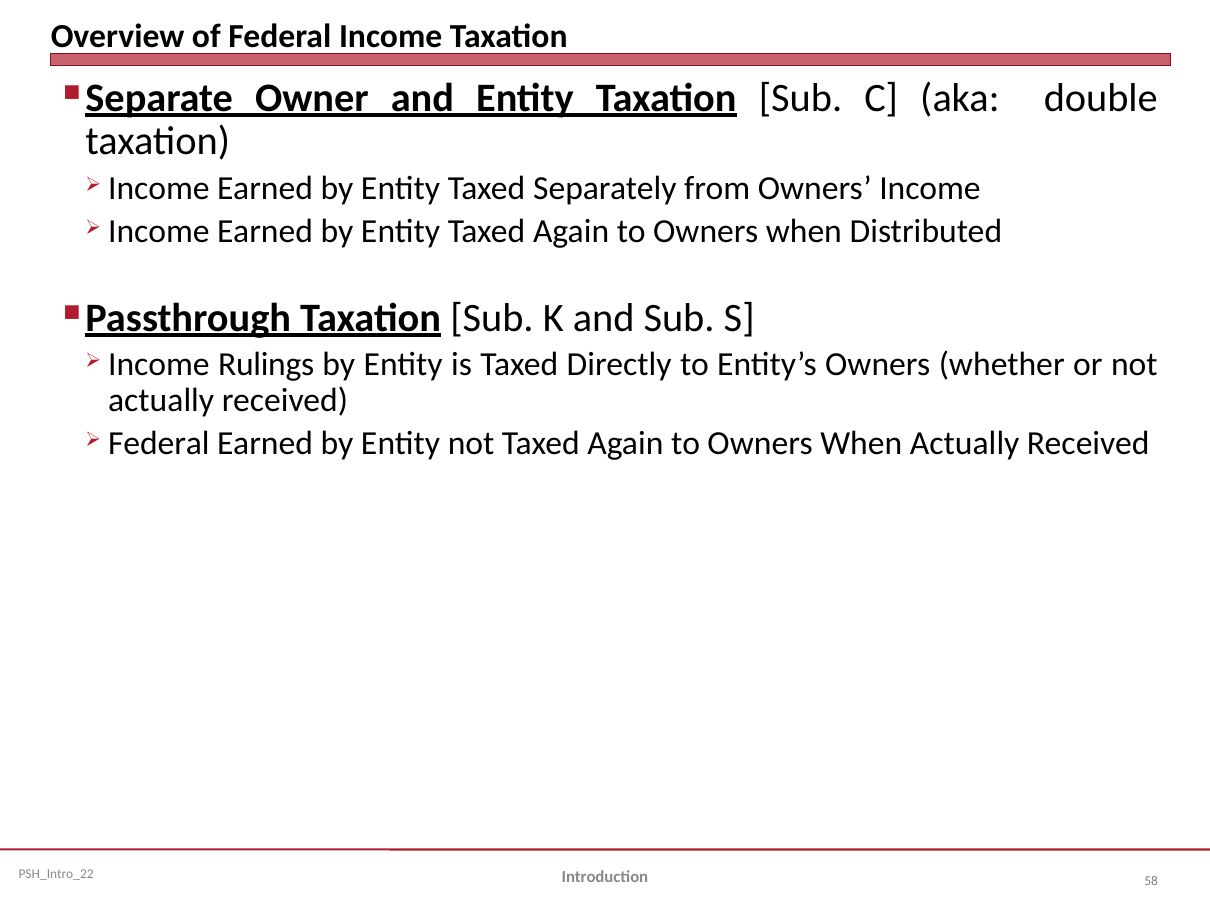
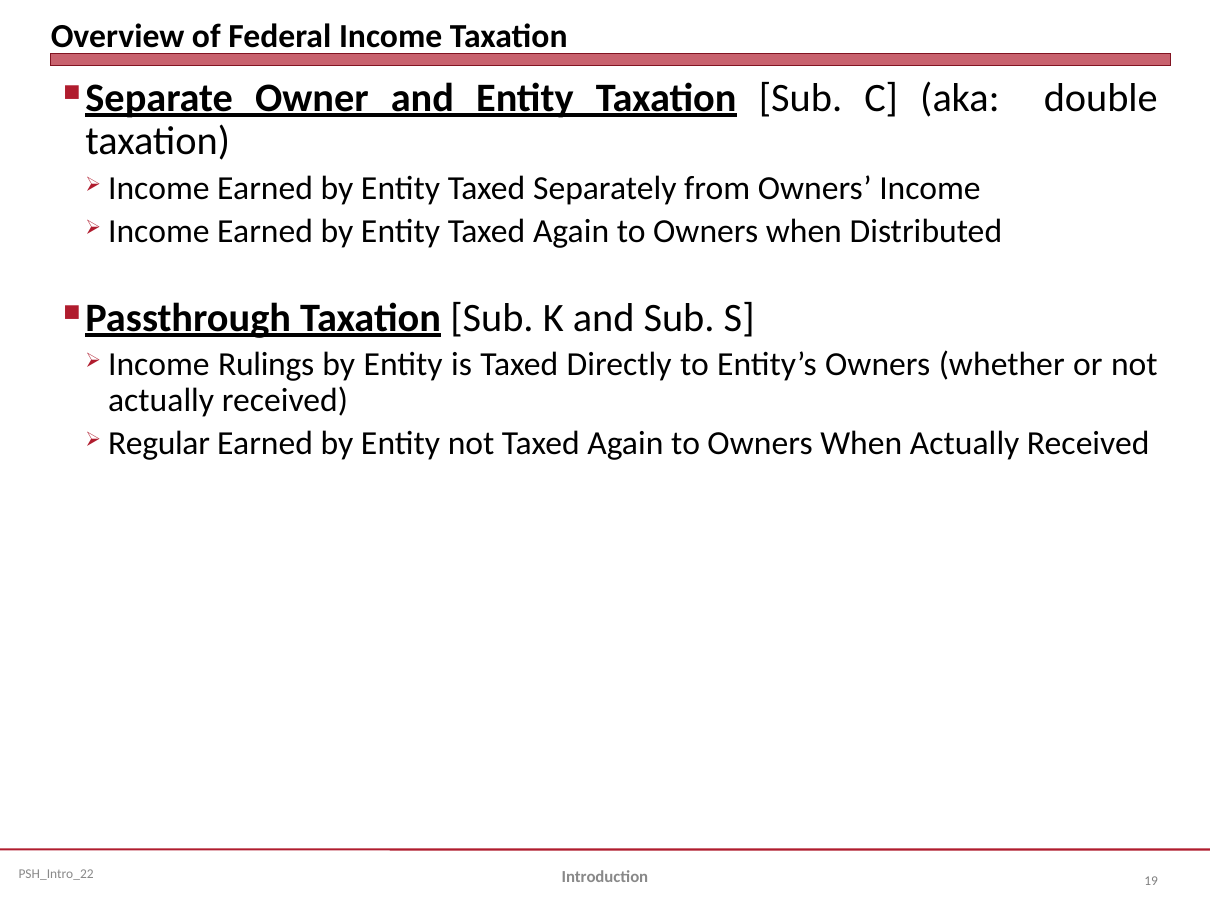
Federal at (159, 444): Federal -> Regular
58: 58 -> 19
